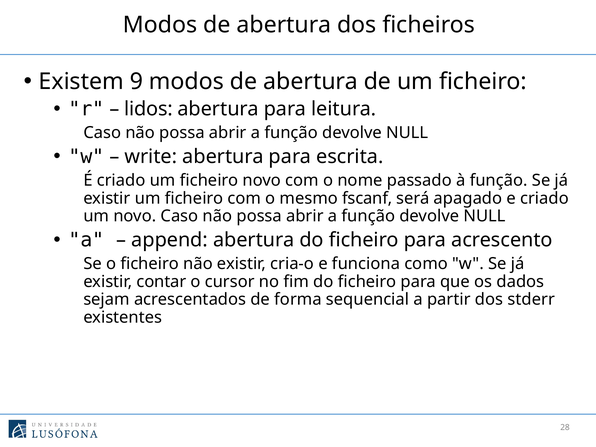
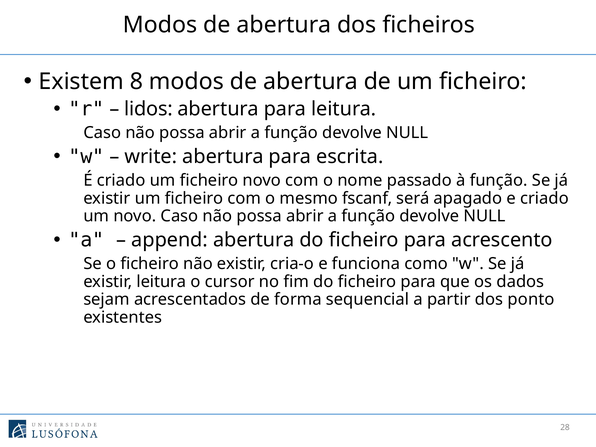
9: 9 -> 8
existir contar: contar -> leitura
stderr: stderr -> ponto
